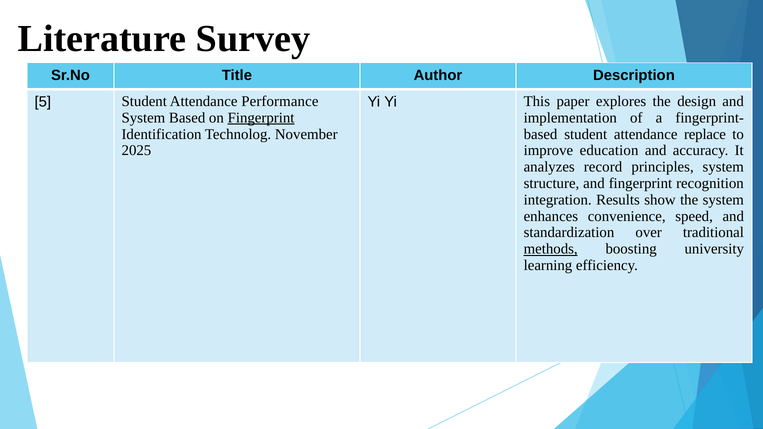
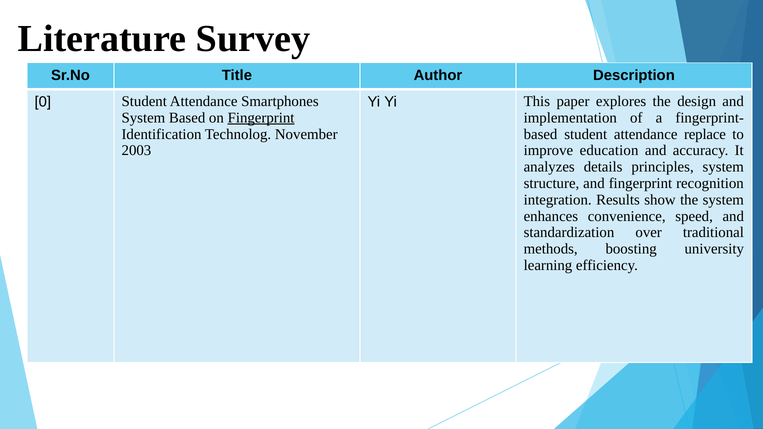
5: 5 -> 0
Performance: Performance -> Smartphones
2025: 2025 -> 2003
record: record -> details
methods underline: present -> none
